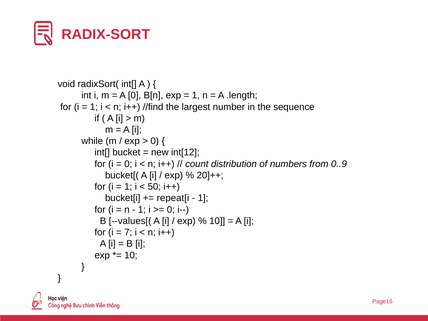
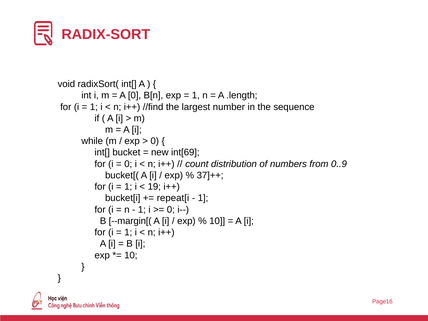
int[12: int[12 -> int[69
20]++: 20]++ -> 37]++
50: 50 -> 19
--values[(: --values[( -> --margin[(
7 at (128, 232): 7 -> 1
